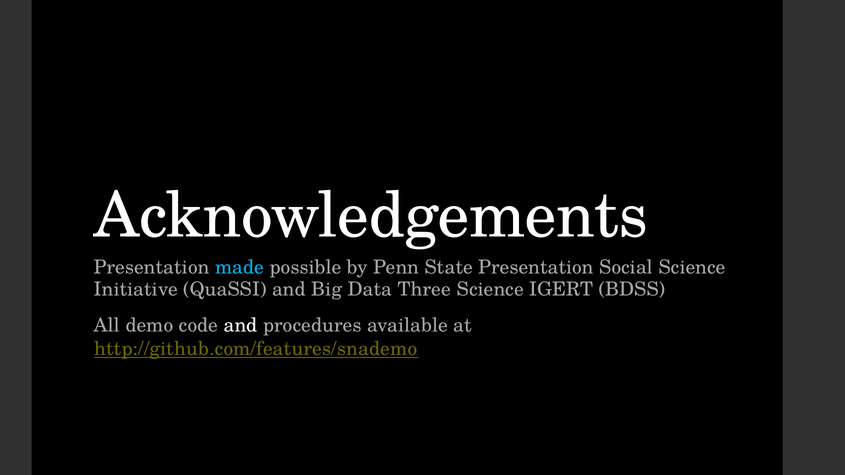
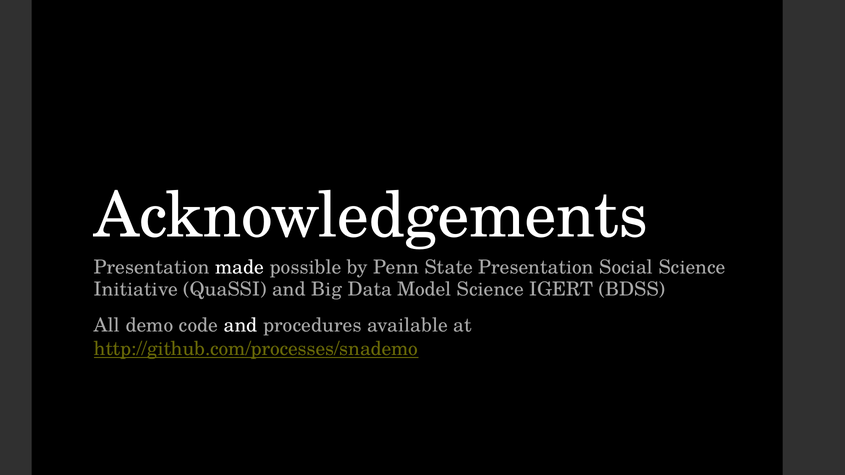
made colour: light blue -> white
Three: Three -> Model
http://github.com/features/snademo: http://github.com/features/snademo -> http://github.com/processes/snademo
